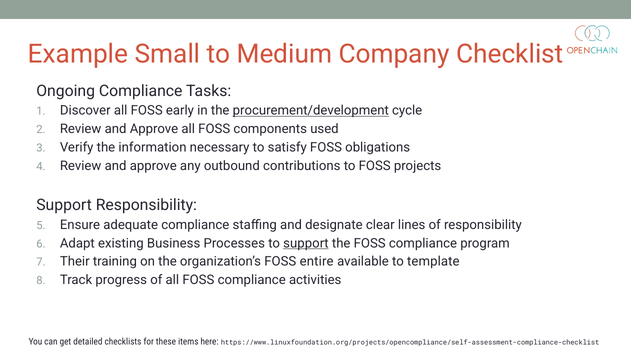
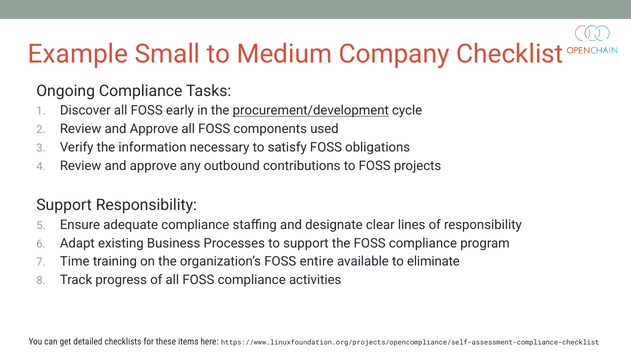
support at (306, 243) underline: present -> none
Their: Their -> Time
template: template -> eliminate
